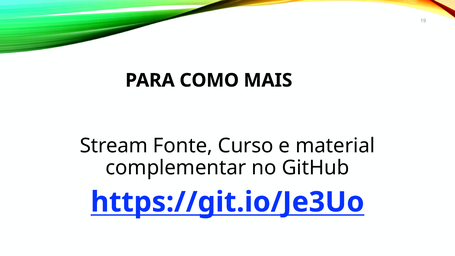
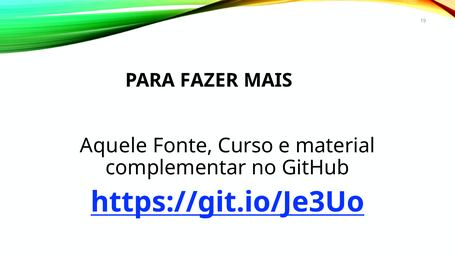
COMO: COMO -> FAZER
Stream: Stream -> Aquele
